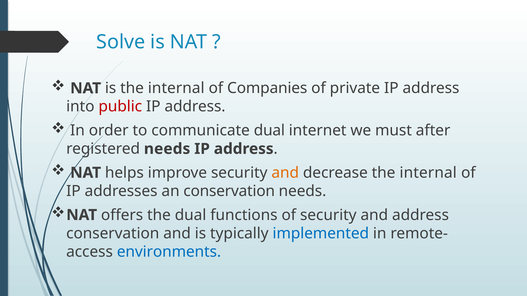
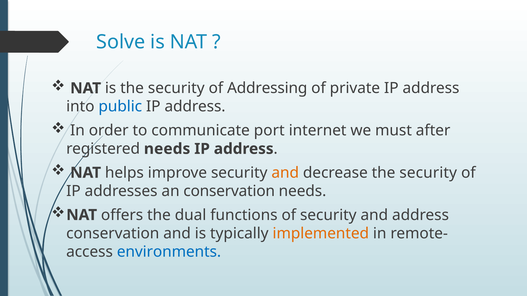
is the internal: internal -> security
Companies: Companies -> Addressing
public colour: red -> blue
communicate dual: dual -> port
decrease the internal: internal -> security
implemented colour: blue -> orange
